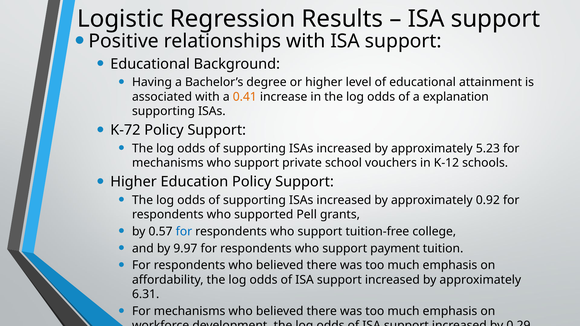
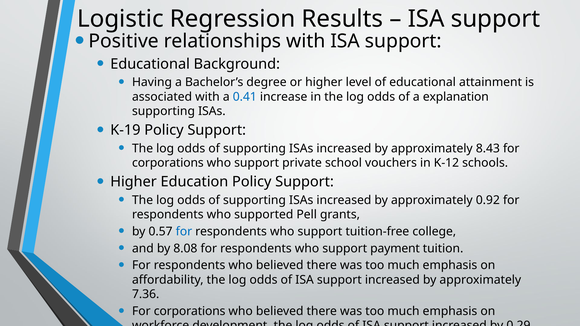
0.41 colour: orange -> blue
K-72: K-72 -> K-19
5.23: 5.23 -> 8.43
mechanisms at (168, 163): mechanisms -> corporations
9.97: 9.97 -> 8.08
6.31: 6.31 -> 7.36
mechanisms at (190, 311): mechanisms -> corporations
